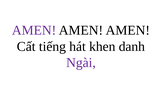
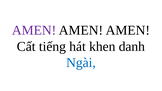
Ngài colour: purple -> blue
